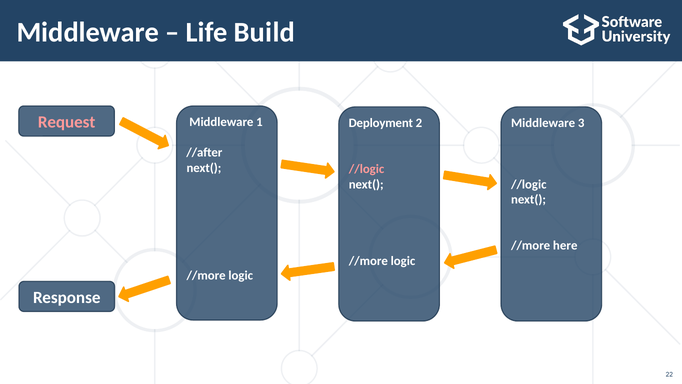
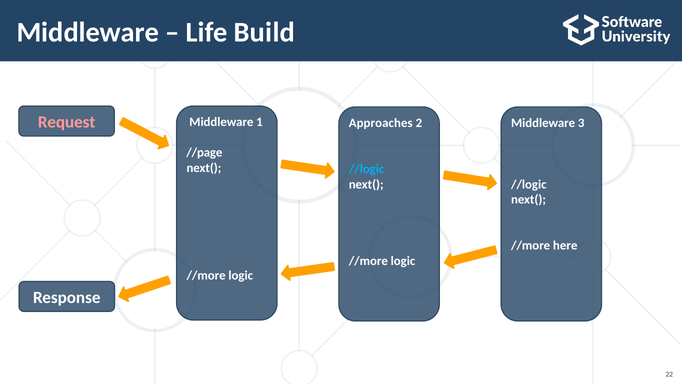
Deployment: Deployment -> Approaches
//after: //after -> //page
//logic at (367, 169) colour: pink -> light blue
